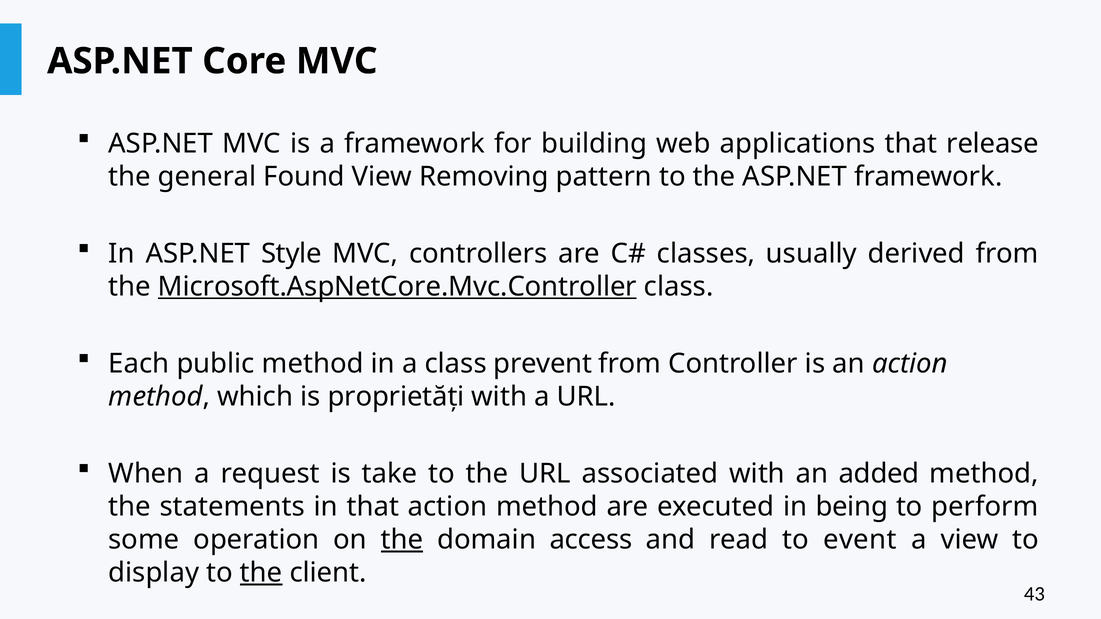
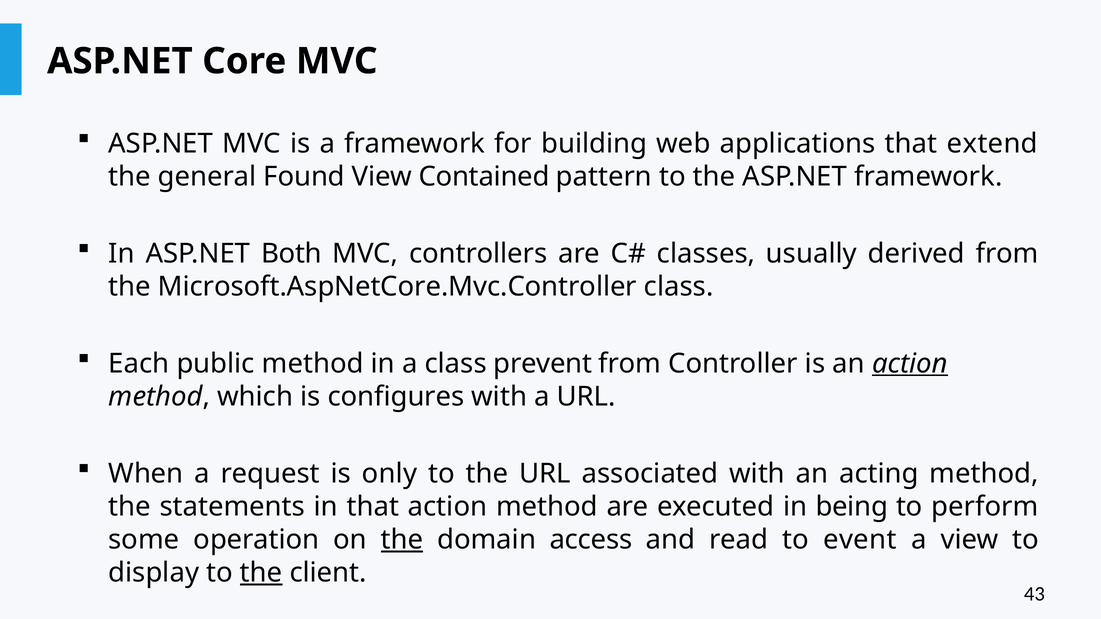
release: release -> extend
Removing: Removing -> Contained
Style: Style -> Both
Microsoft.AspNetCore.Mvc.Controller underline: present -> none
action at (910, 364) underline: none -> present
proprietăți: proprietăți -> configures
take: take -> only
added: added -> acting
